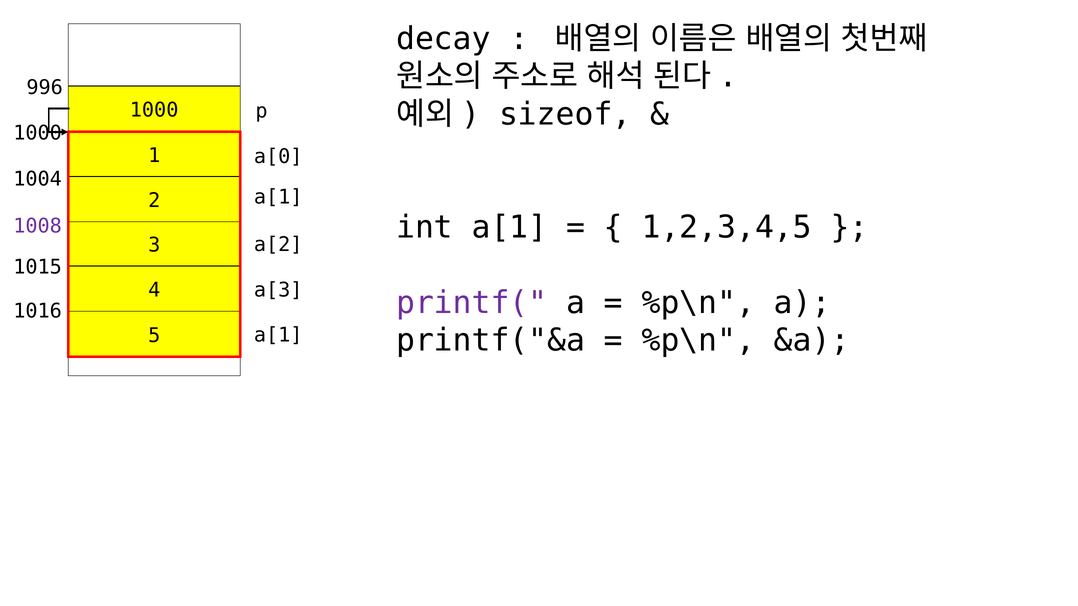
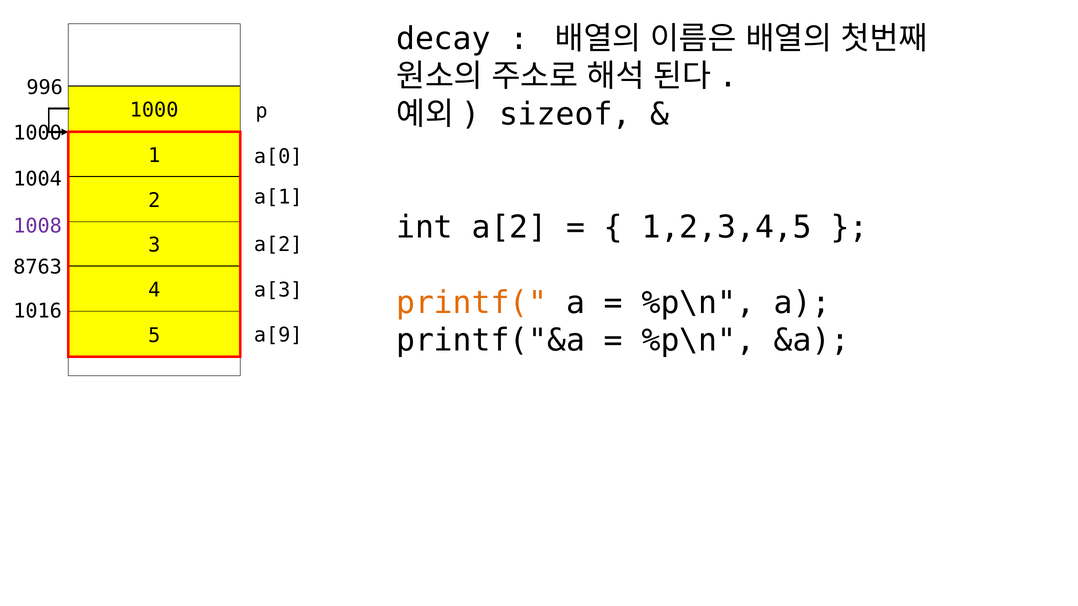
int a[1: a[1 -> a[2
1015: 1015 -> 8763
printf( colour: purple -> orange
5 a[1: a[1 -> a[9
